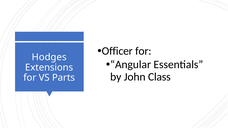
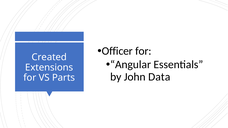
Hodges: Hodges -> Created
Class: Class -> Data
